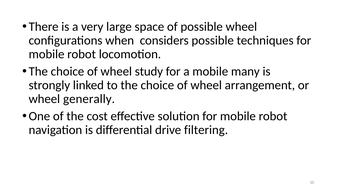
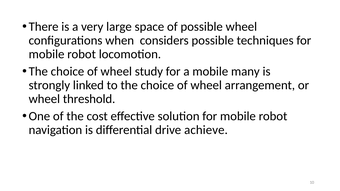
generally: generally -> threshold
filtering: filtering -> achieve
